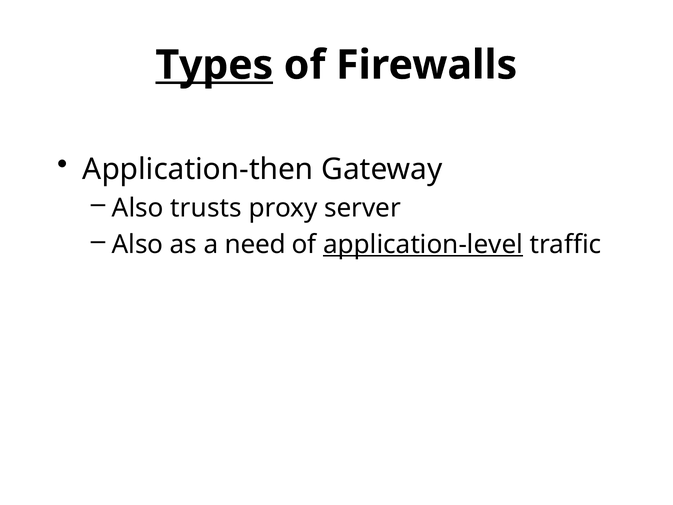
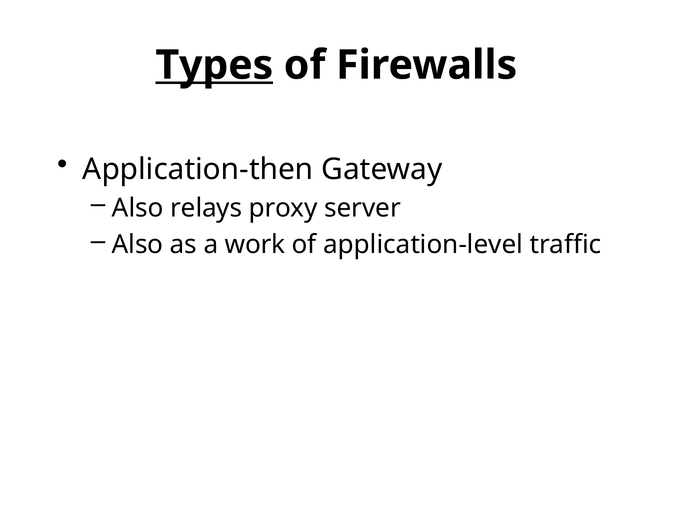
trusts: trusts -> relays
need: need -> work
application-level underline: present -> none
